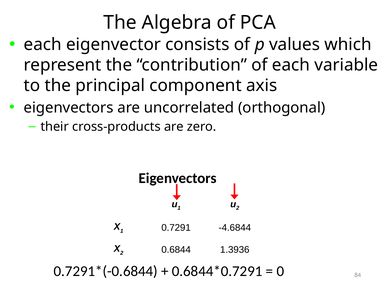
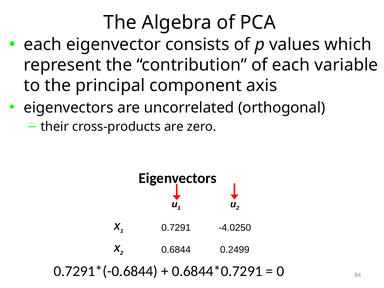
-4.6844: -4.6844 -> -4.0250
1.3936: 1.3936 -> 0.2499
